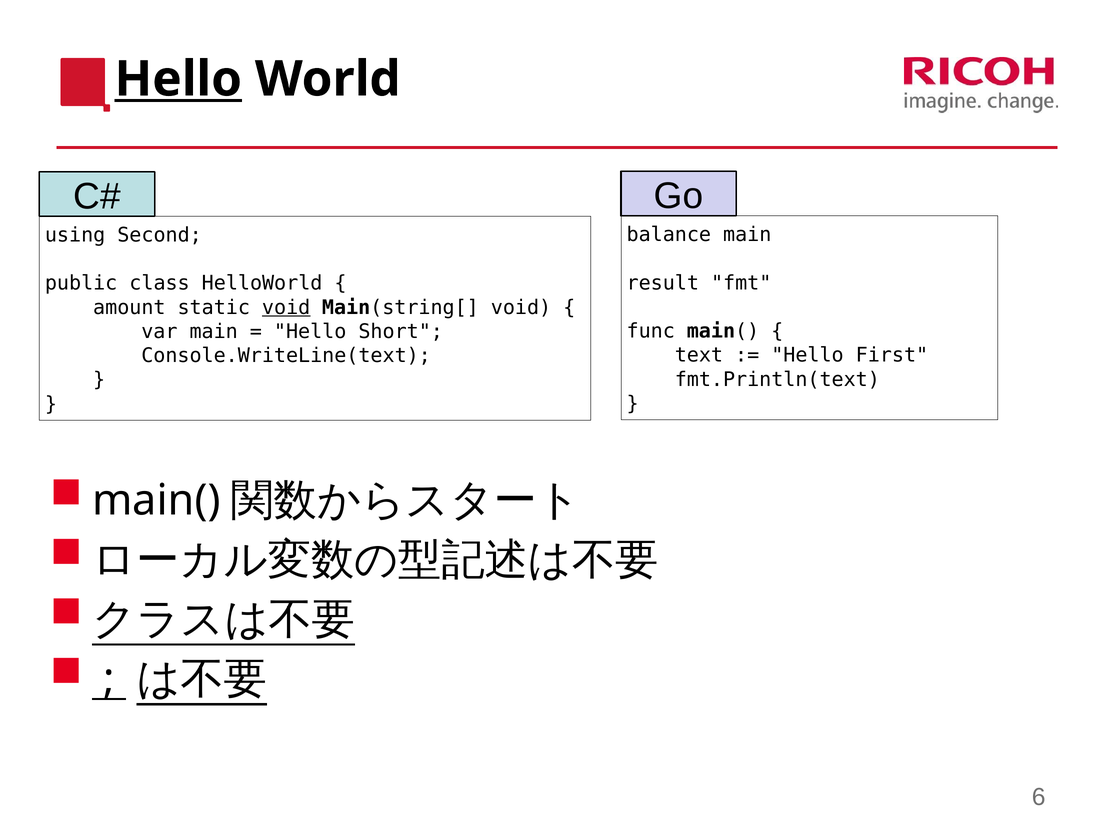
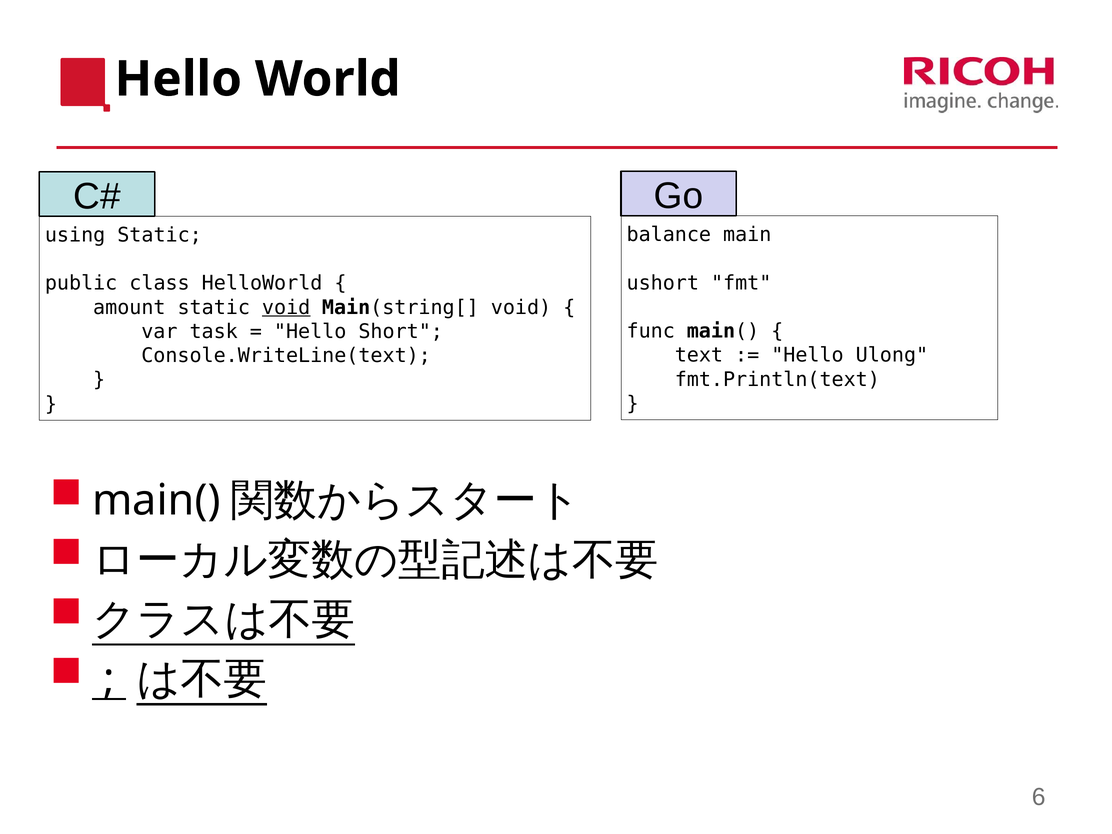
Hello at (178, 79) underline: present -> none
using Second: Second -> Static
result: result -> ushort
var main: main -> task
First: First -> Ulong
